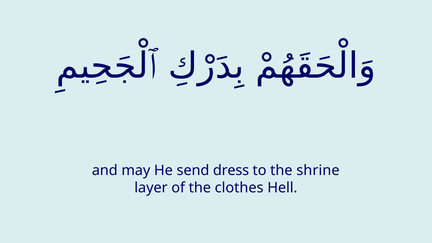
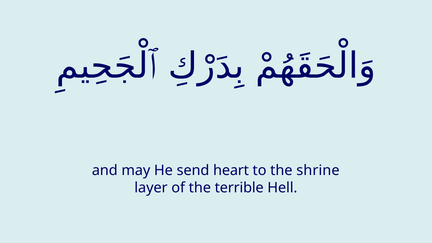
dress: dress -> heart
clothes: clothes -> terrible
